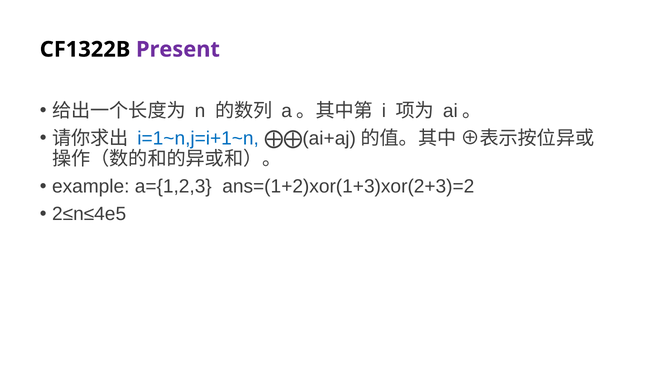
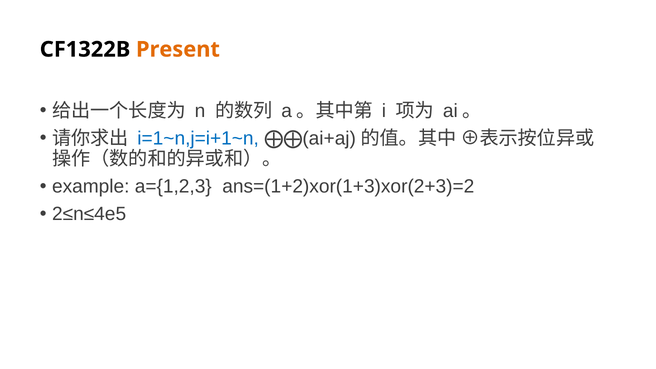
Present colour: purple -> orange
